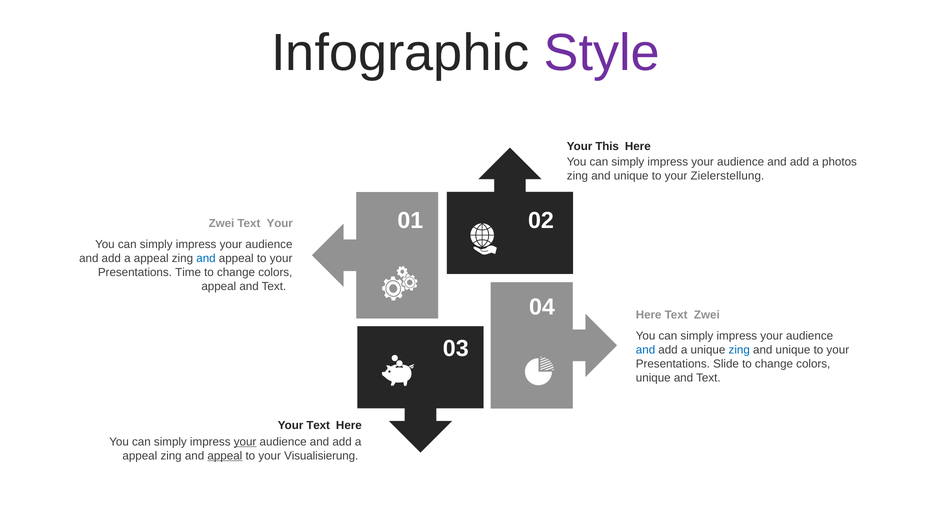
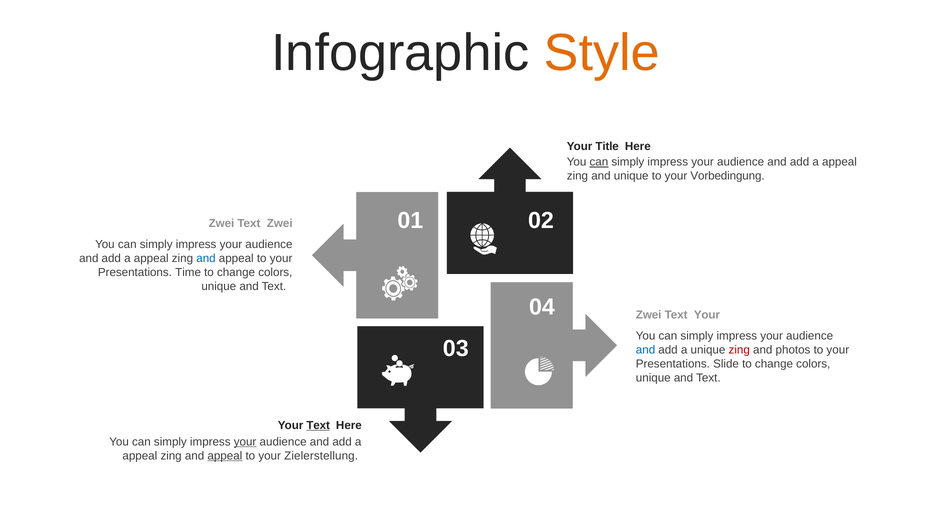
Style colour: purple -> orange
This: This -> Title
can at (599, 162) underline: none -> present
photos at (840, 162): photos -> appeal
Zielerstellung: Zielerstellung -> Vorbedingung
Your at (280, 223): Your -> Zwei
appeal at (219, 286): appeal -> unique
Here at (649, 315): Here -> Zwei
Zwei at (707, 315): Zwei -> Your
zing at (739, 350) colour: blue -> red
unique at (793, 350): unique -> photos
Text at (318, 425) underline: none -> present
Visualisierung: Visualisierung -> Zielerstellung
